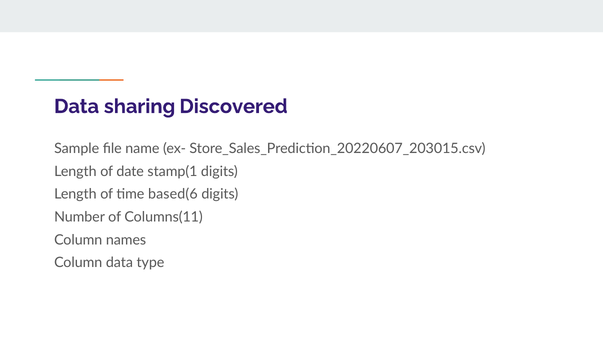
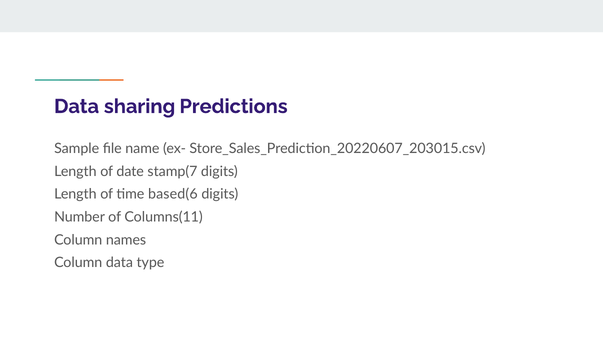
Discovered: Discovered -> Predictions
stamp(1: stamp(1 -> stamp(7
